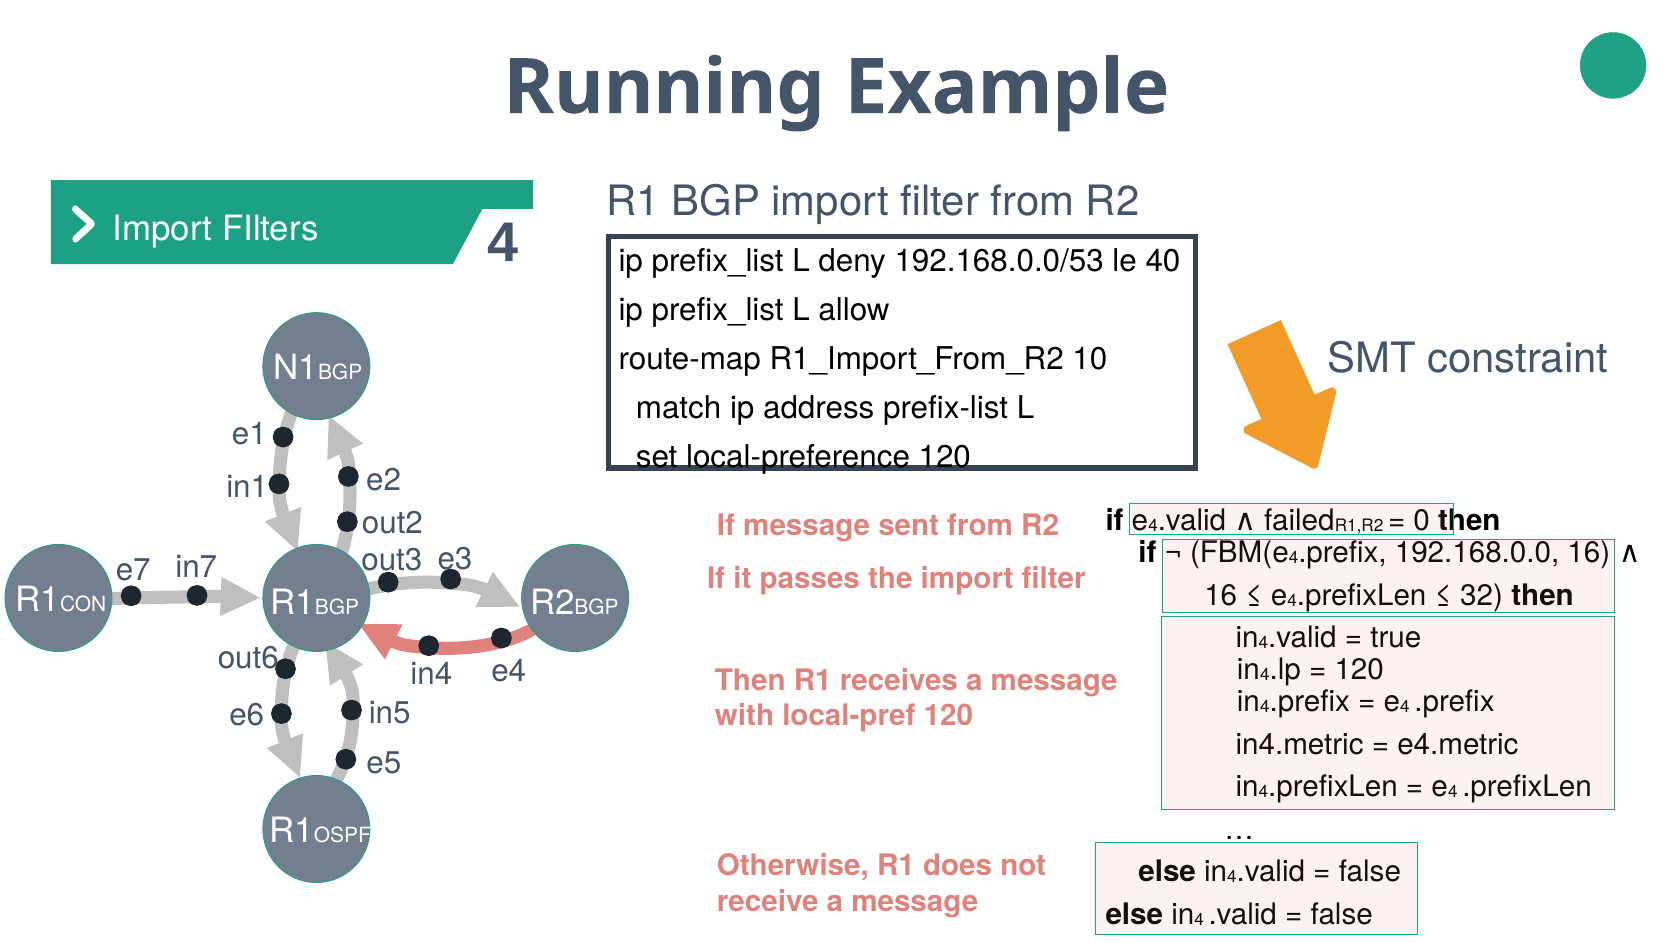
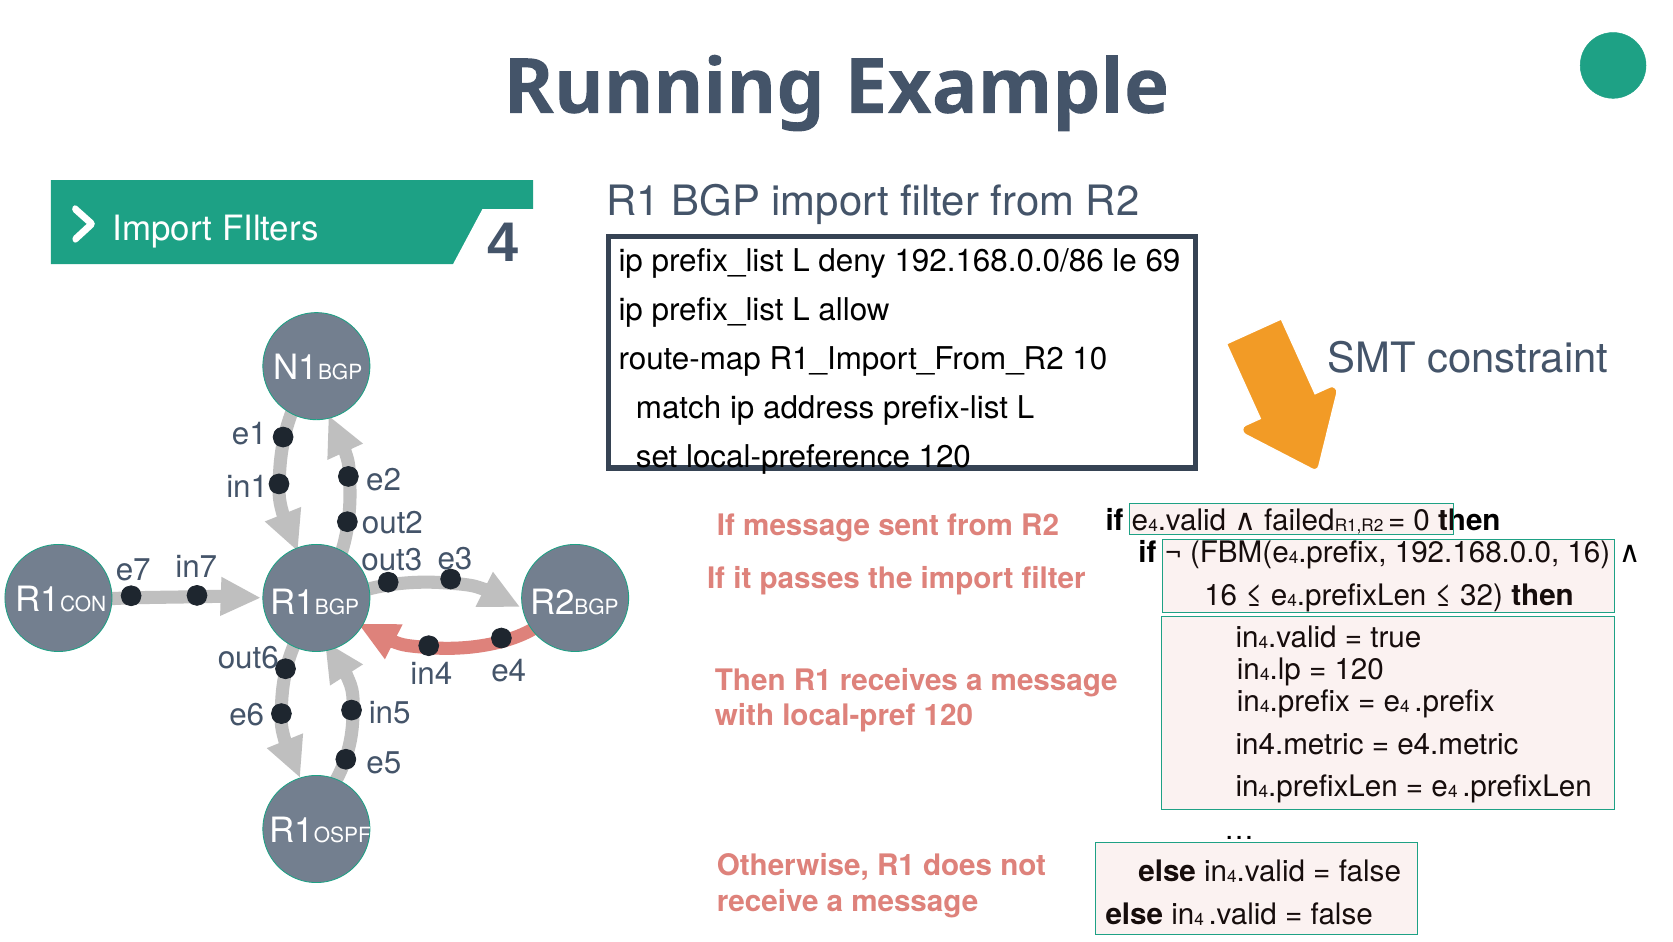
192.168.0.0/53: 192.168.0.0/53 -> 192.168.0.0/86
40: 40 -> 69
